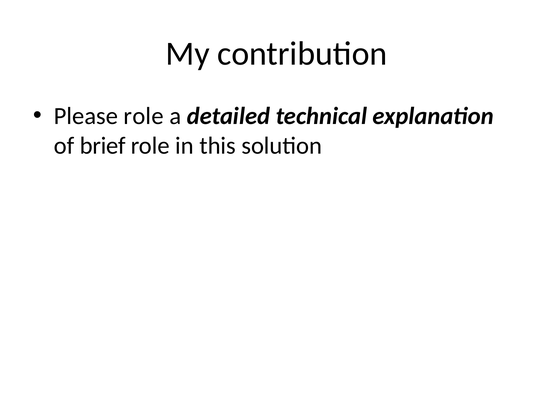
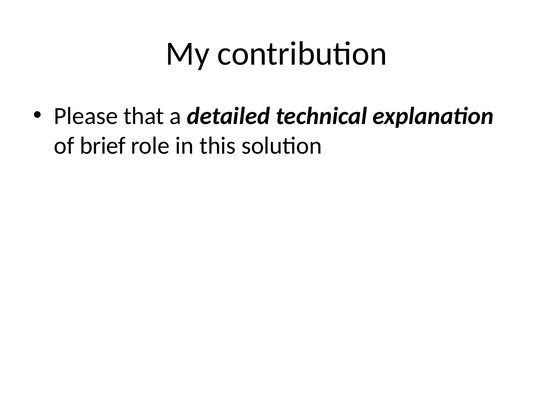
Please role: role -> that
